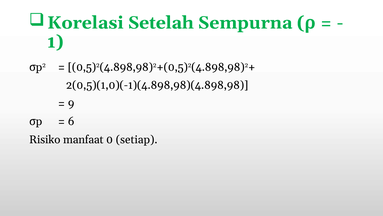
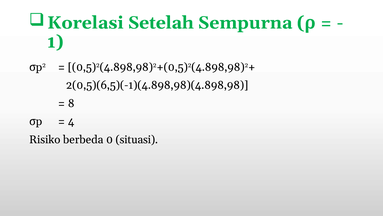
2(0,5)(1,0)(-1)(4.898,98)(4.898,98: 2(0,5)(1,0)(-1)(4.898,98)(4.898,98 -> 2(0,5)(6,5)(-1)(4.898,98)(4.898,98
9: 9 -> 8
6: 6 -> 4
manfaat: manfaat -> berbeda
setiap: setiap -> situasi
